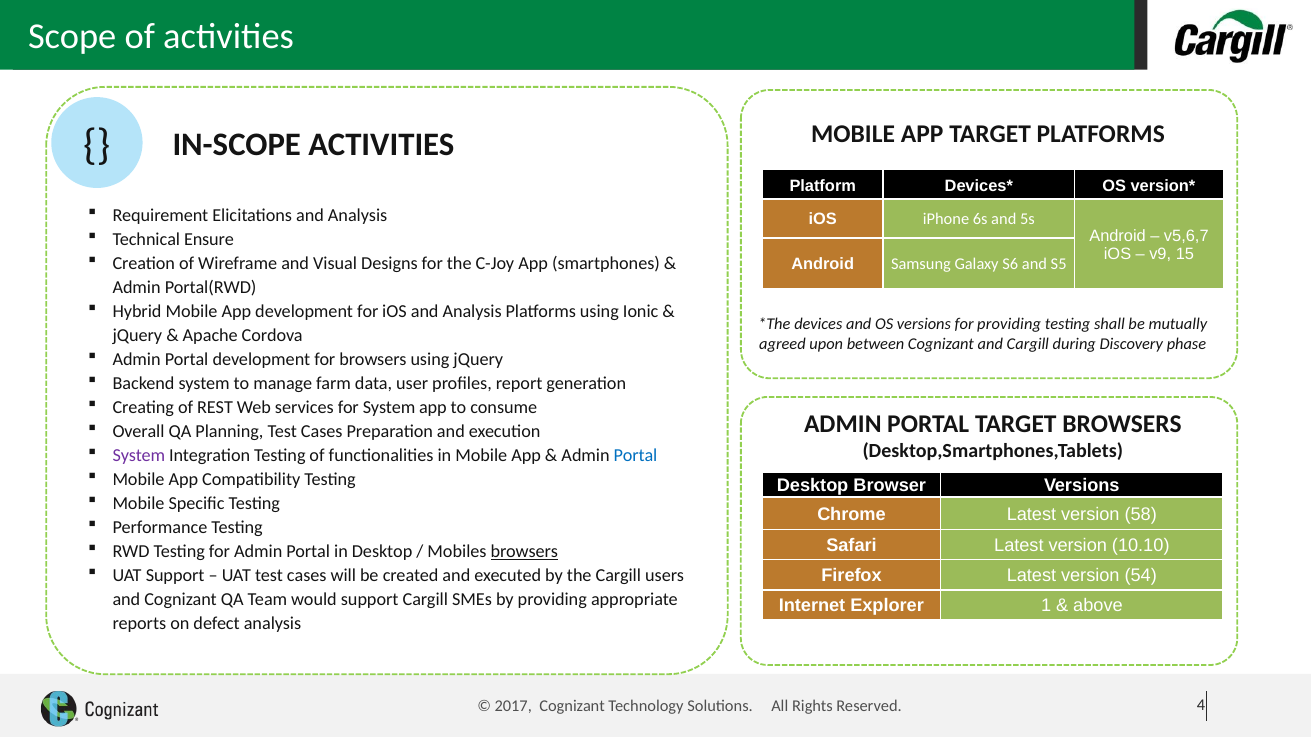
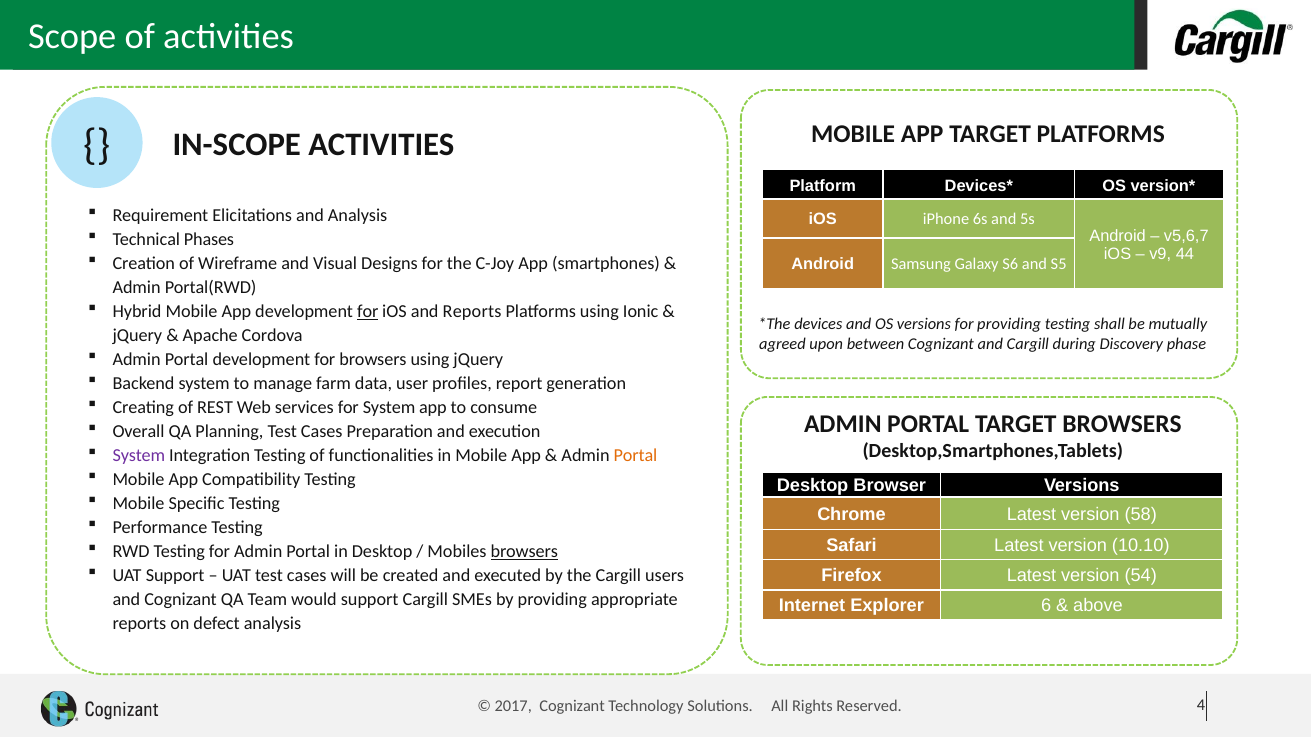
Ensure: Ensure -> Phases
15: 15 -> 44
for at (368, 311) underline: none -> present
iOS and Analysis: Analysis -> Reports
Portal at (636, 456) colour: blue -> orange
1: 1 -> 6
